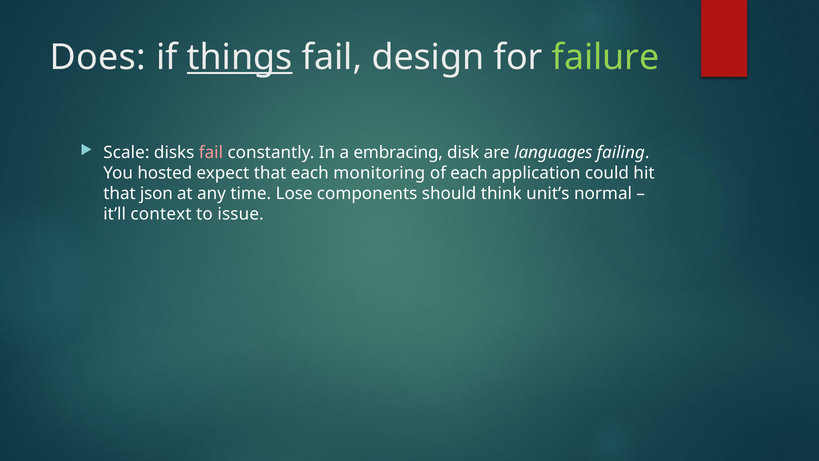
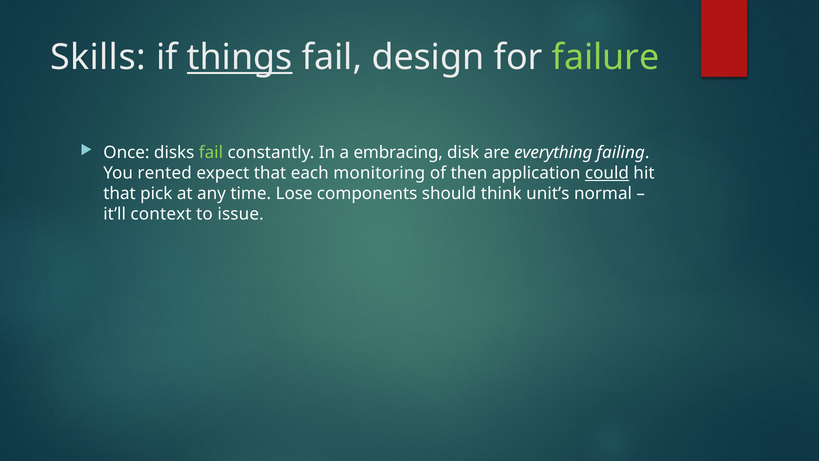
Does: Does -> Skills
Scale: Scale -> Once
fail at (211, 152) colour: pink -> light green
languages: languages -> everything
hosted: hosted -> rented
of each: each -> then
could underline: none -> present
json: json -> pick
